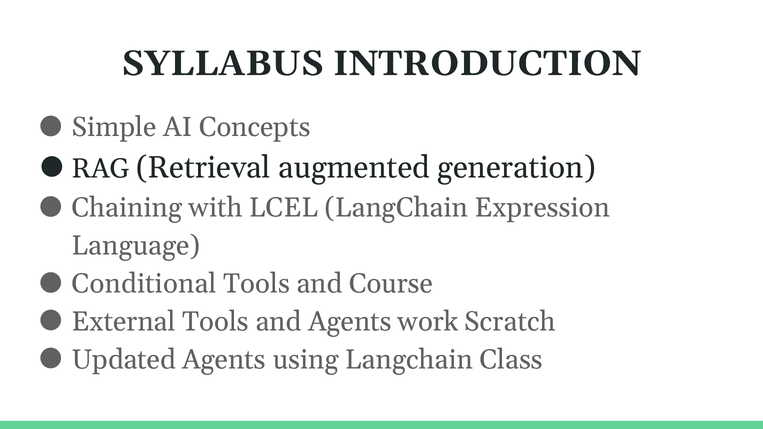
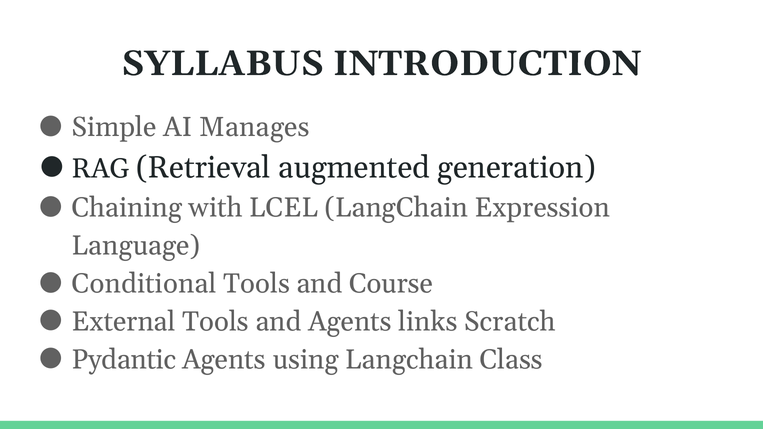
Concepts: Concepts -> Manages
work: work -> links
Updated: Updated -> Pydantic
